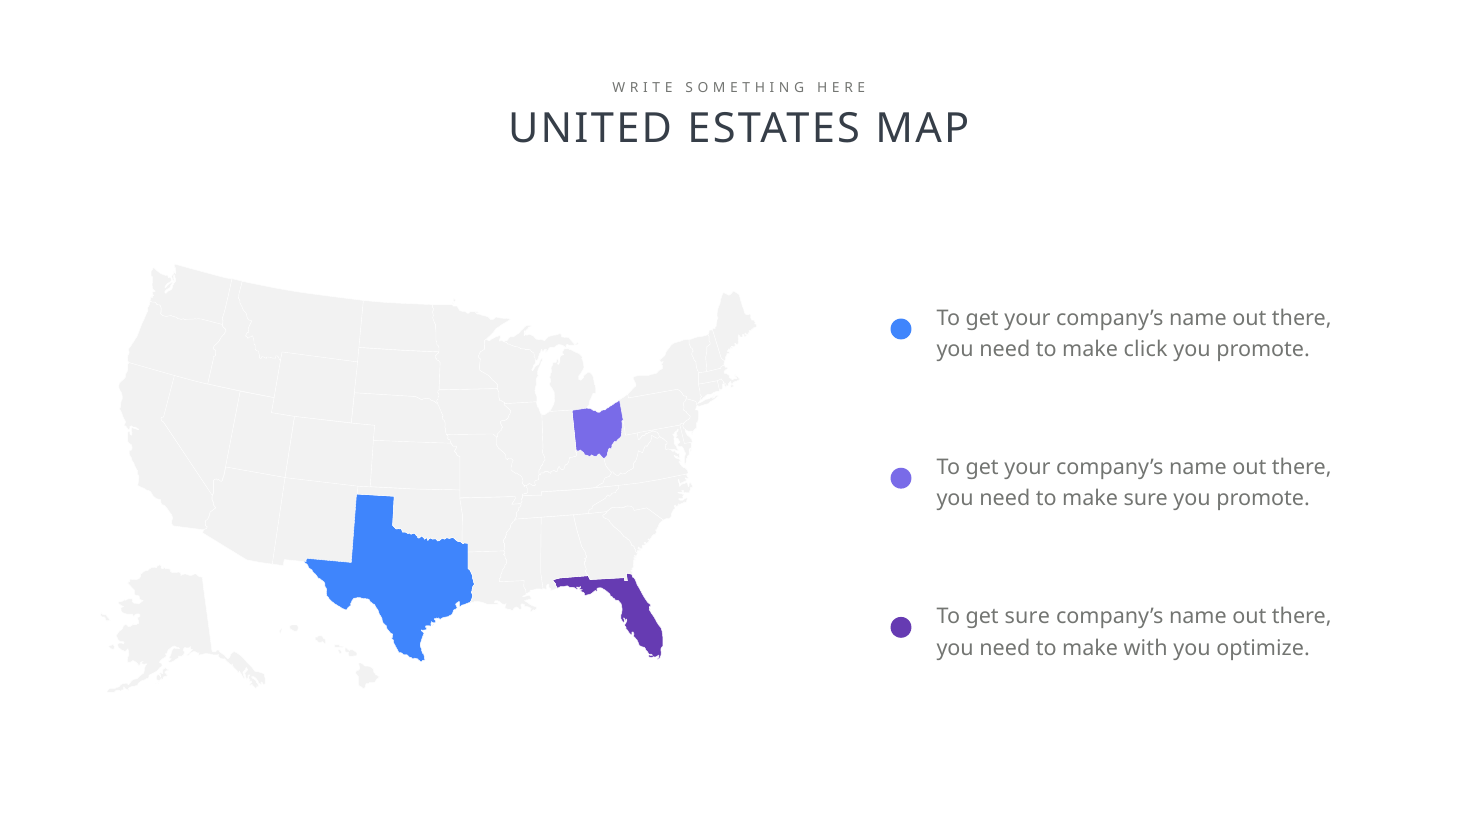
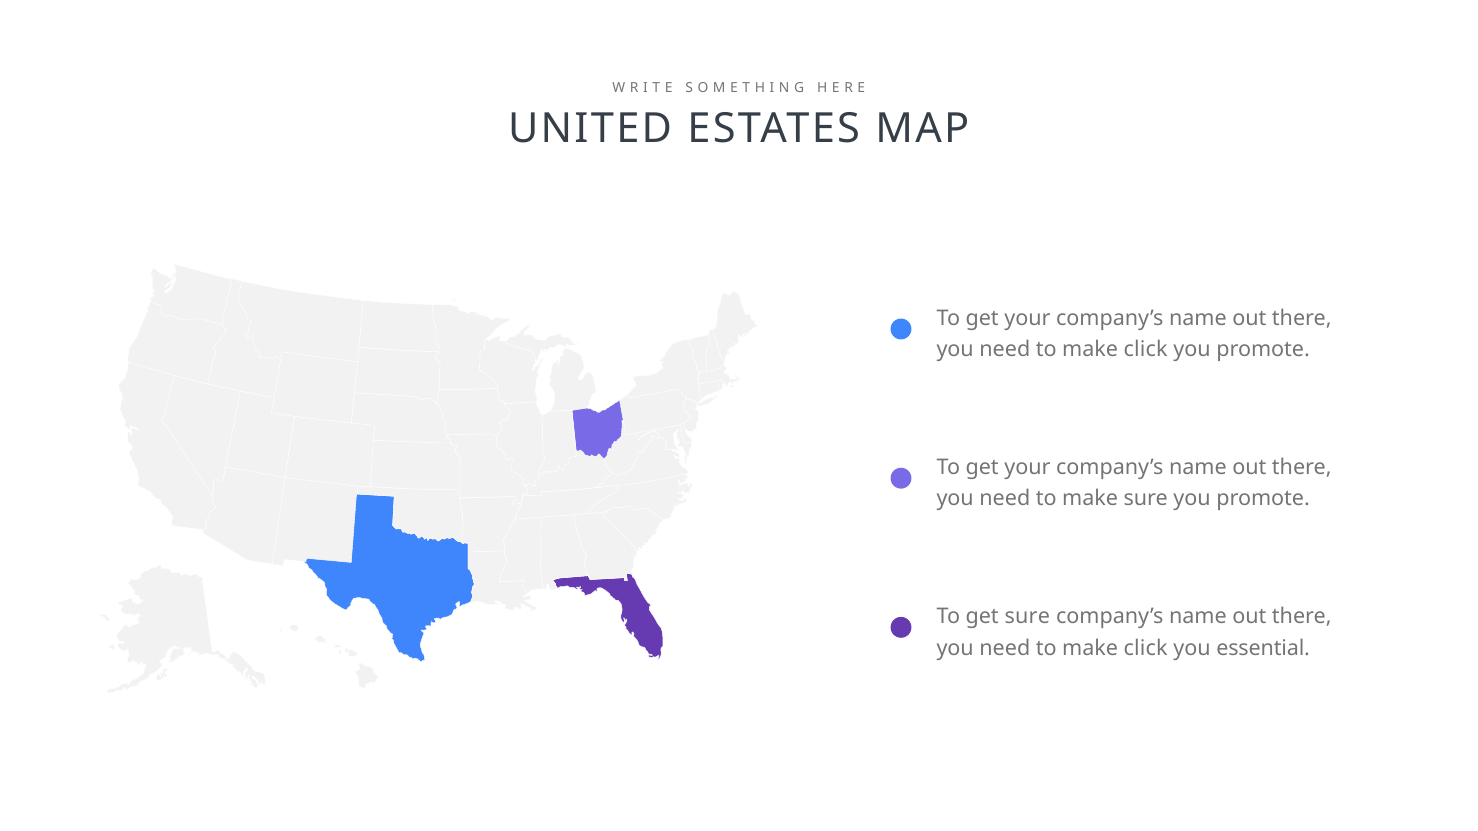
with at (1146, 649): with -> click
optimize: optimize -> essential
